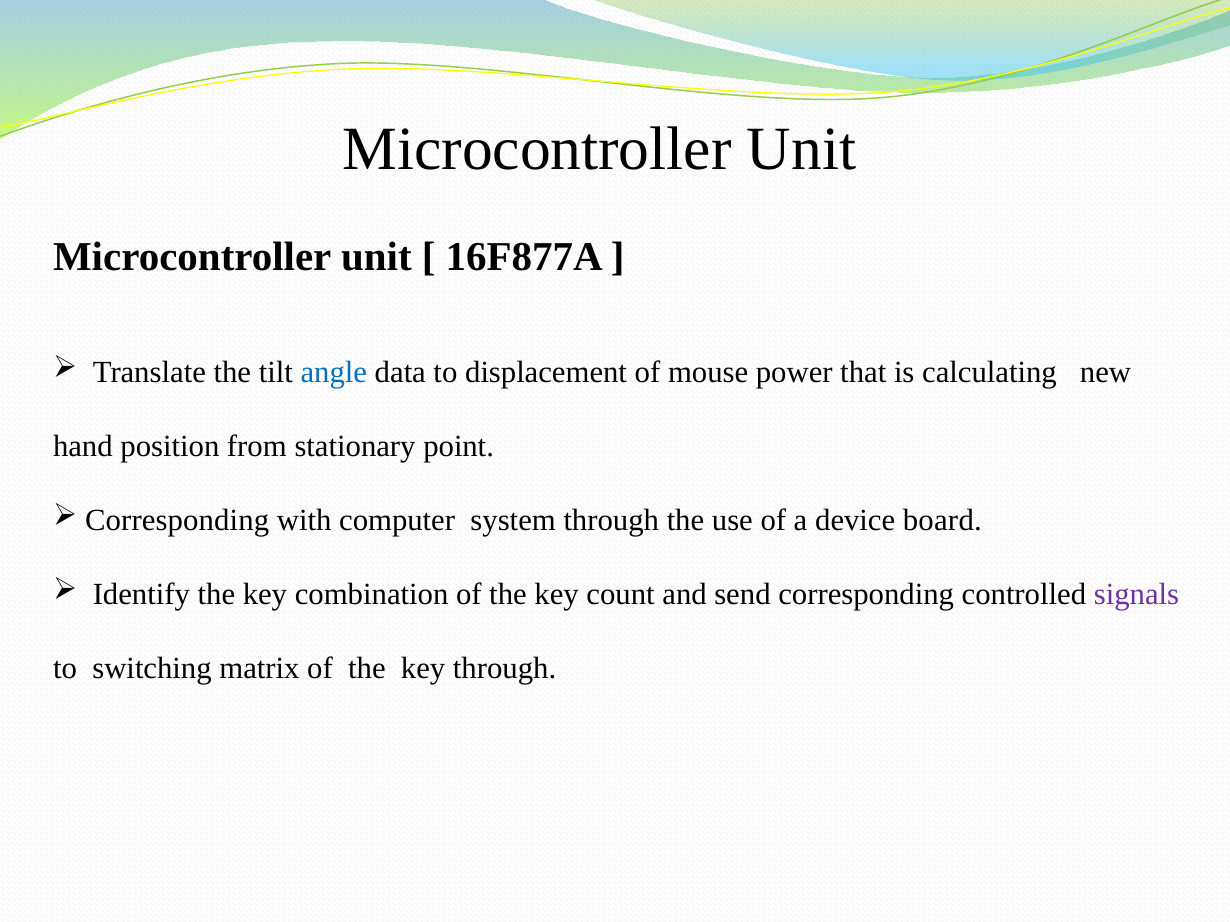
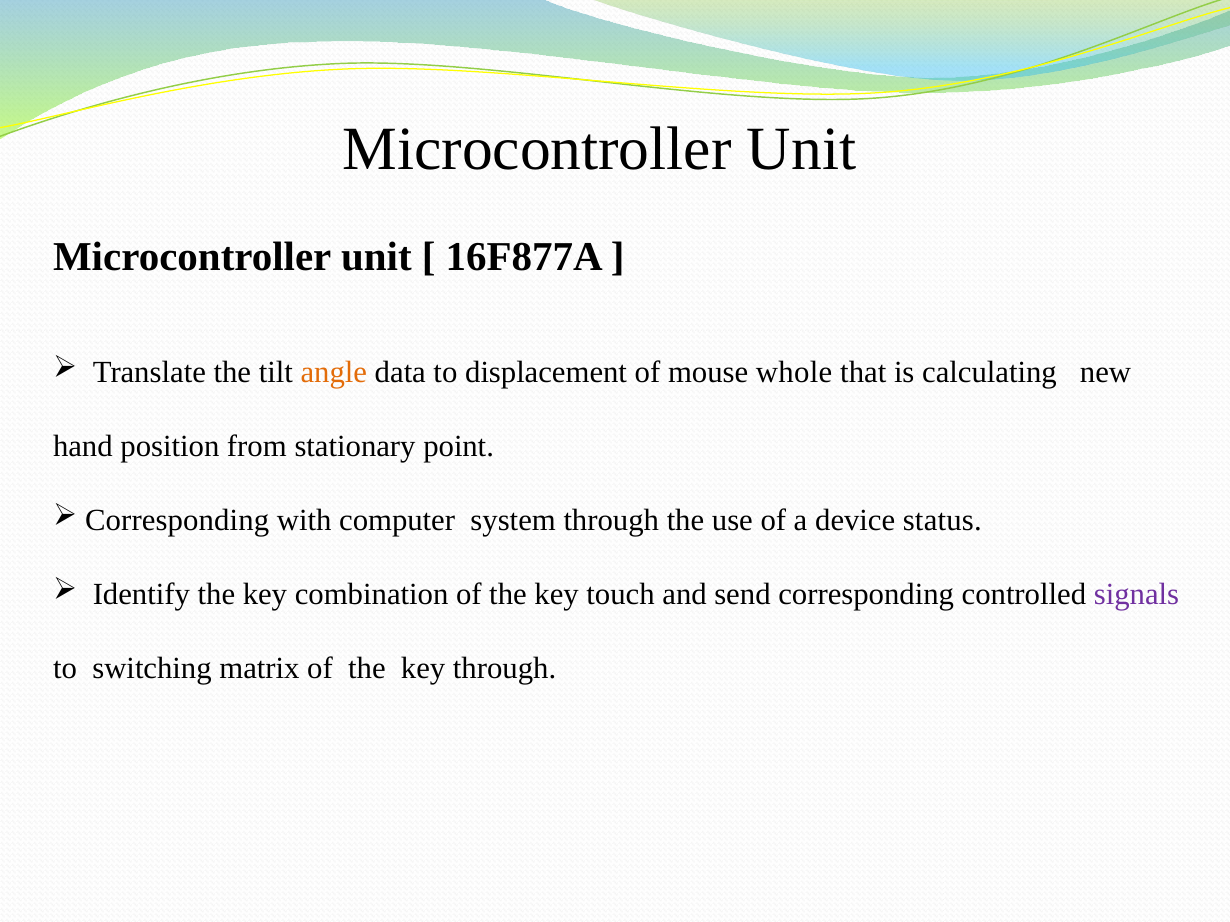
angle colour: blue -> orange
power: power -> whole
board: board -> status
count: count -> touch
